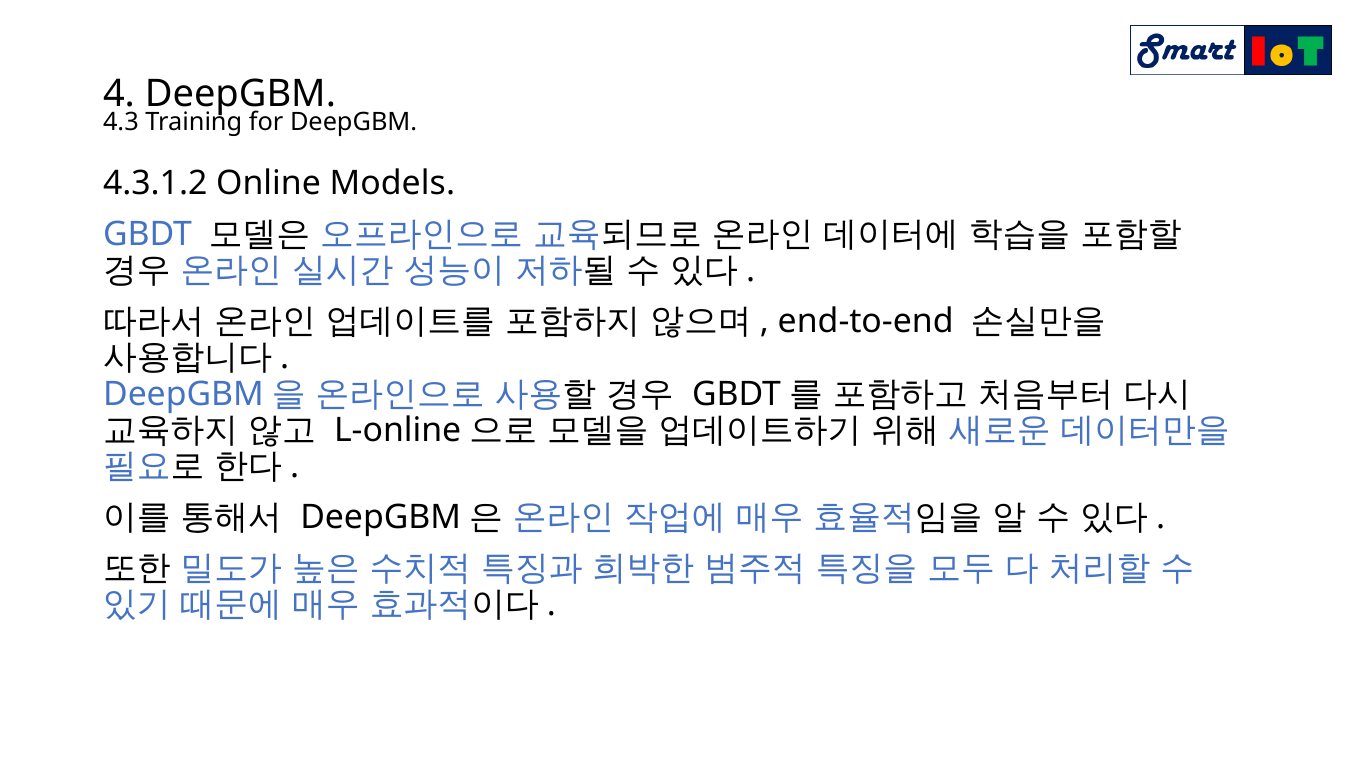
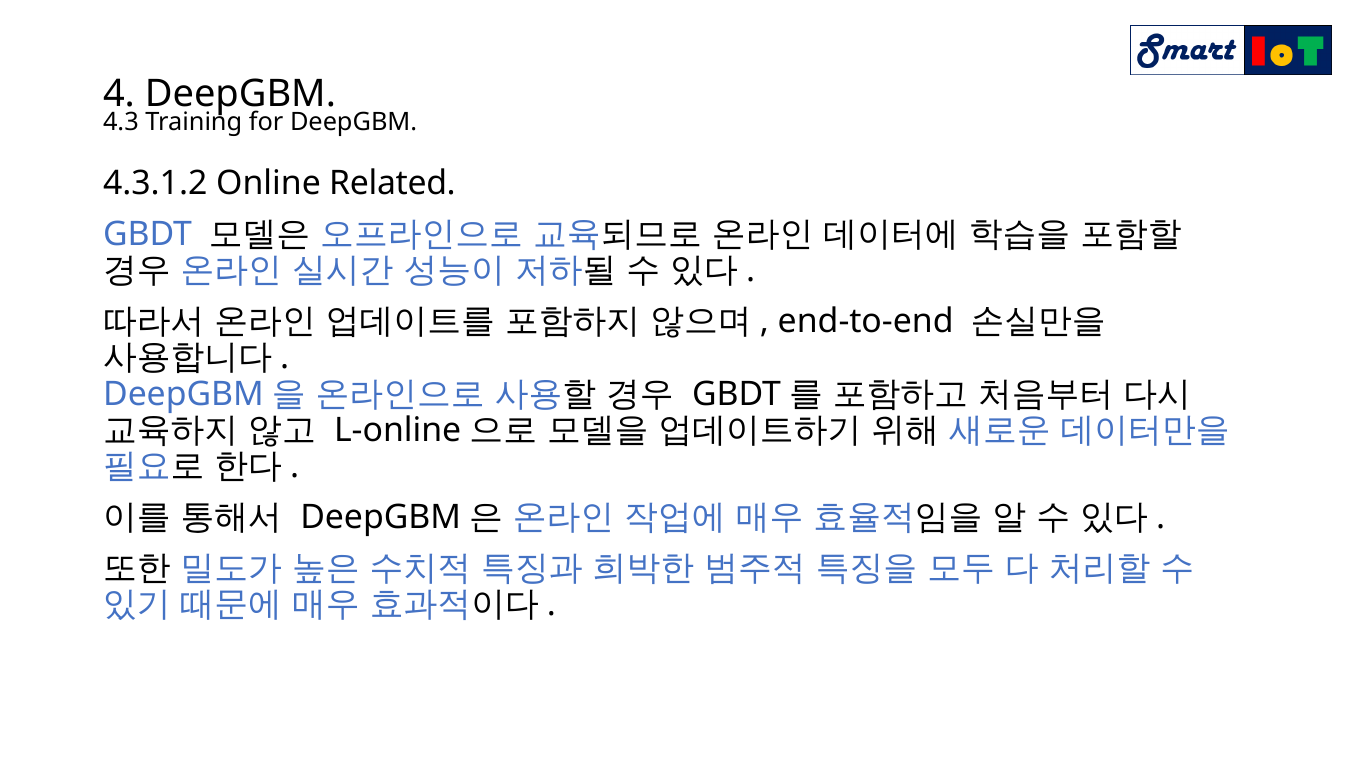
Models: Models -> Related
